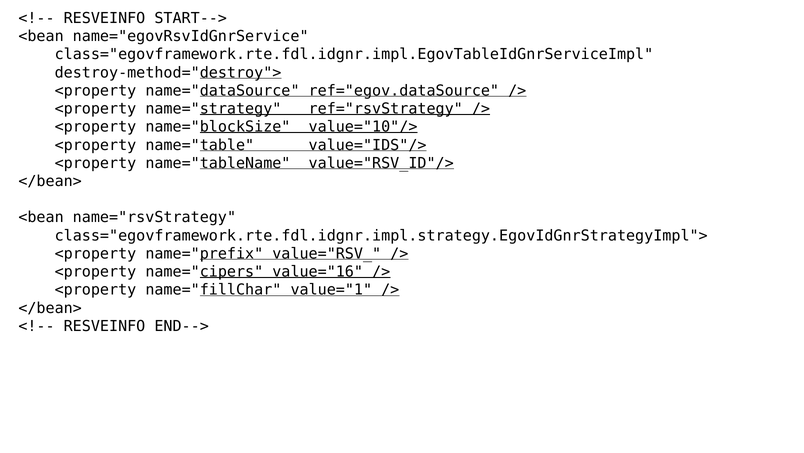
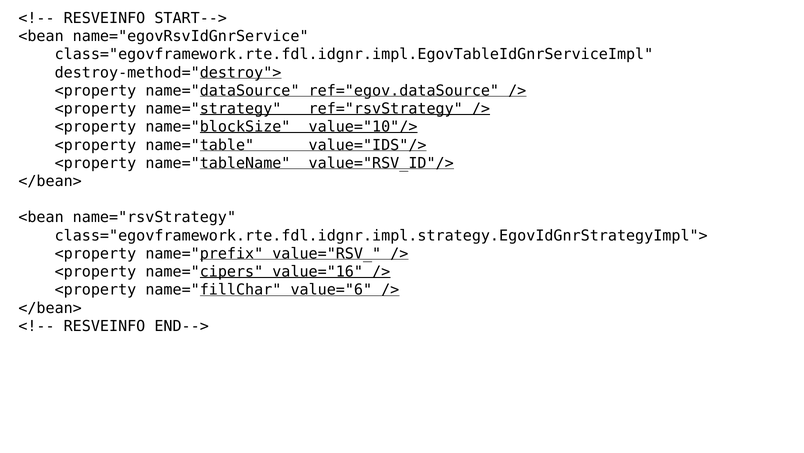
value="1: value="1 -> value="6
